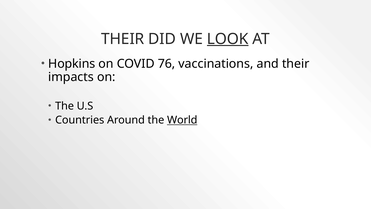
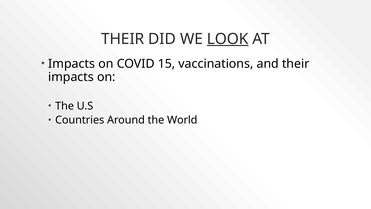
Hopkins at (72, 64): Hopkins -> Impacts
76: 76 -> 15
World underline: present -> none
